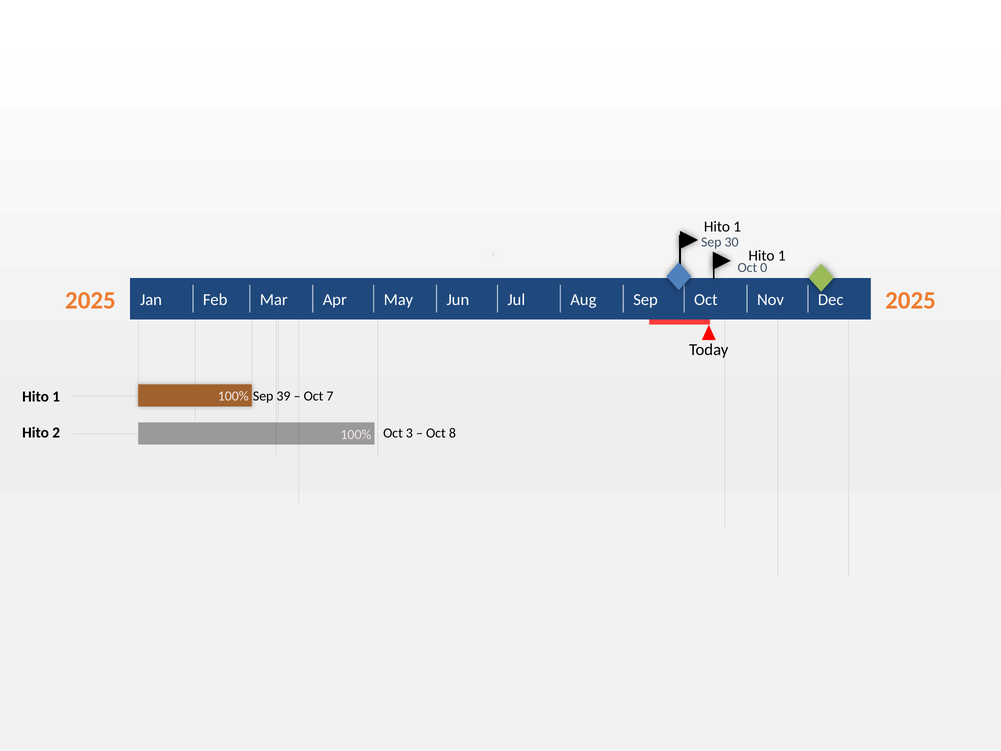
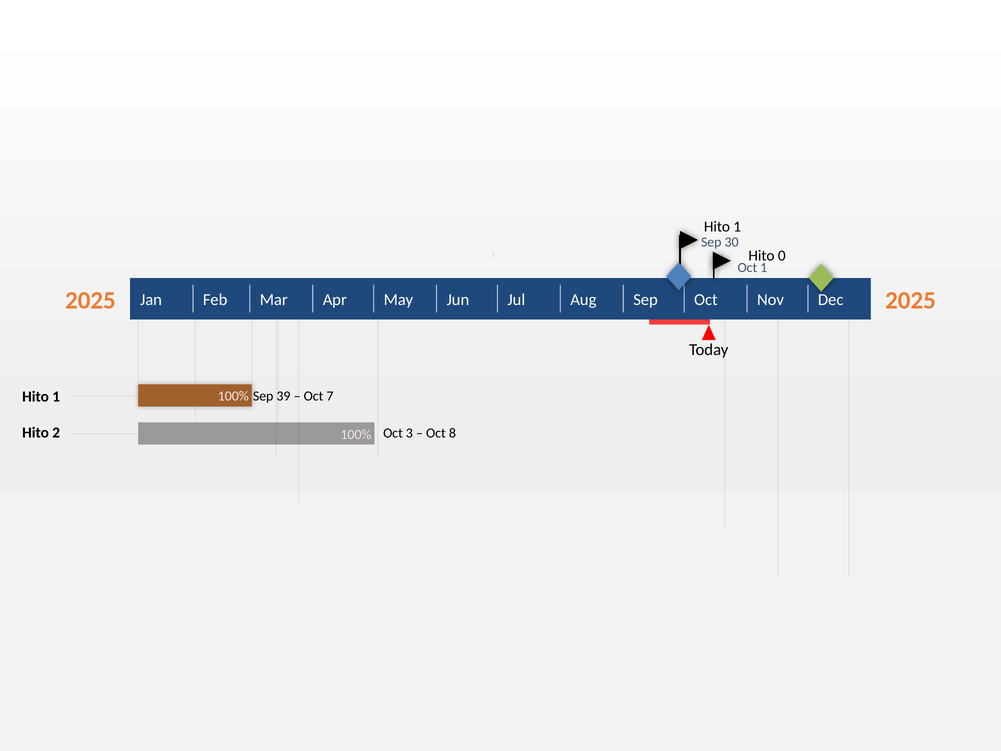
1 at (782, 256): 1 -> 0
Oct 0: 0 -> 1
